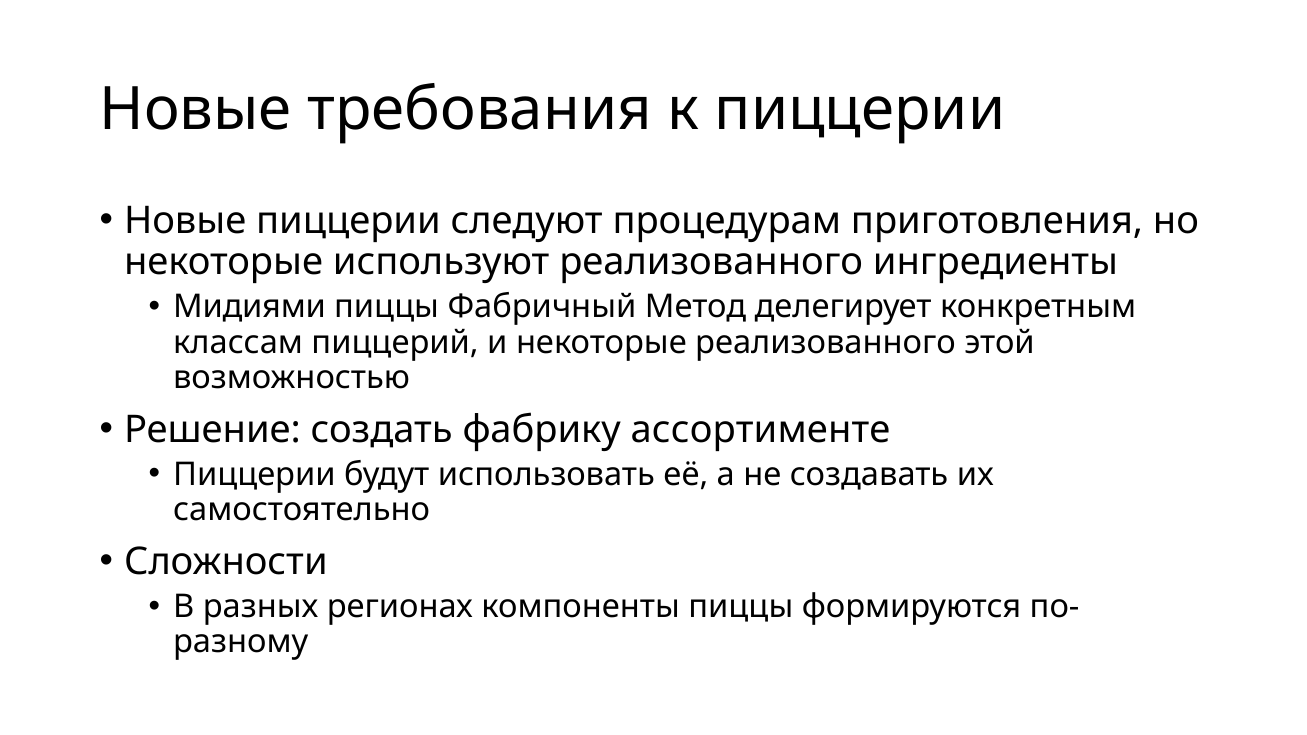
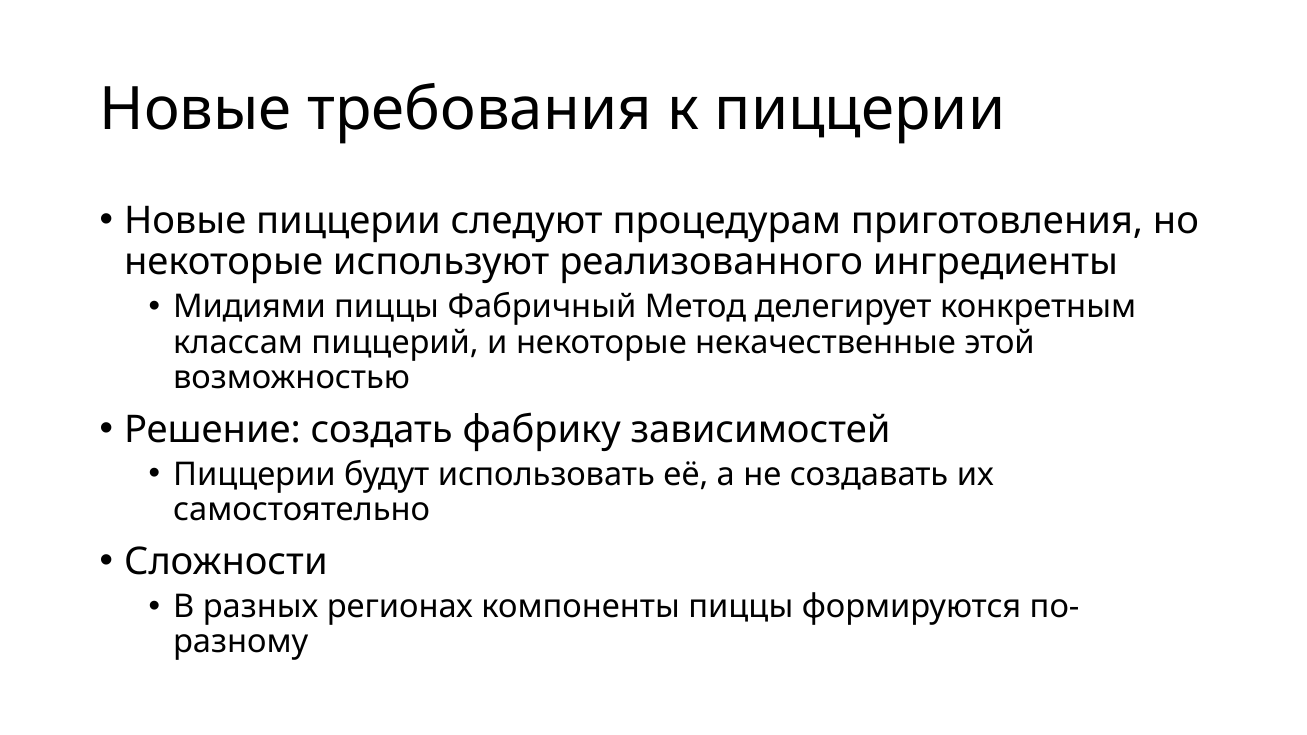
некоторые реализованного: реализованного -> некачественные
ассортименте: ассортименте -> зависимостей
